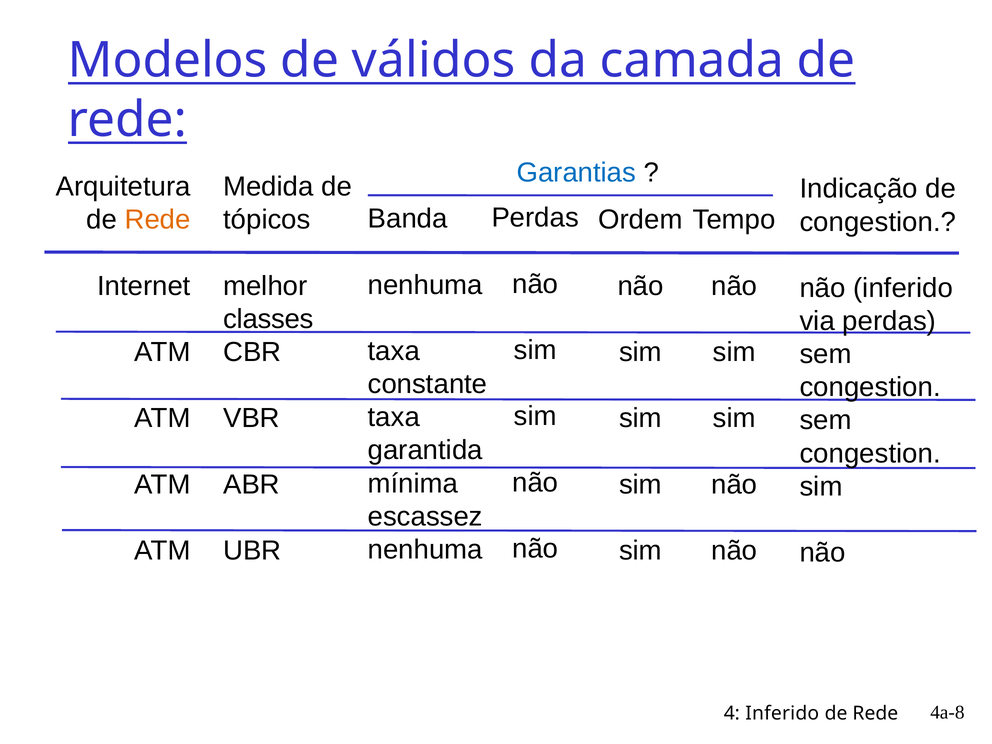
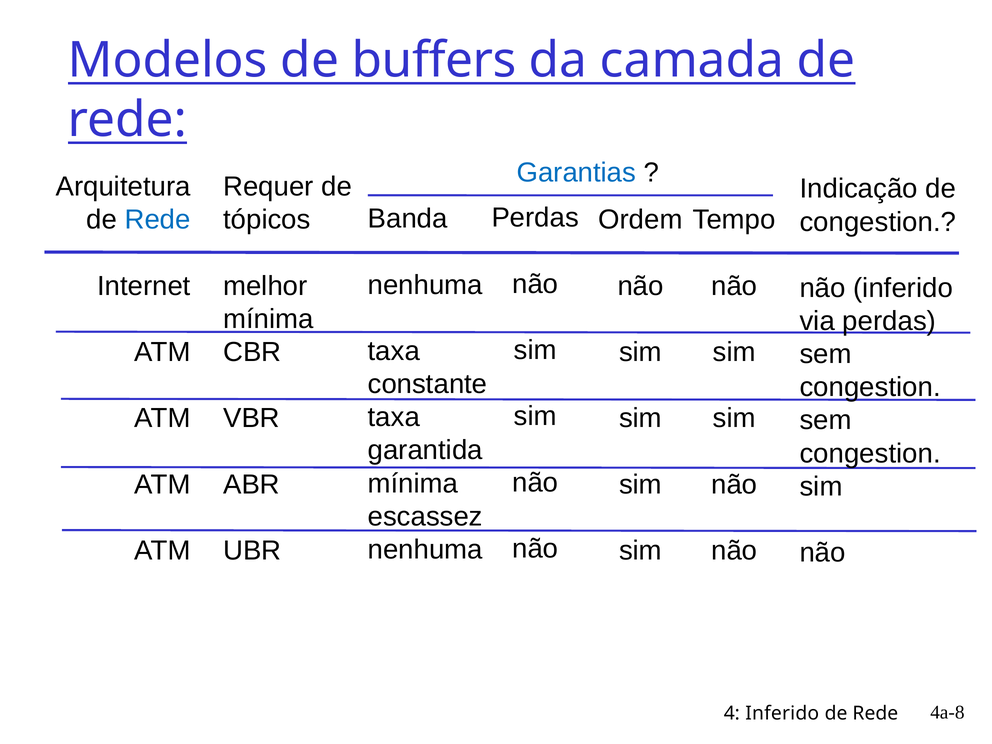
válidos: válidos -> buffers
Medida: Medida -> Requer
Rede at (158, 220) colour: orange -> blue
classes at (268, 319): classes -> mínima
